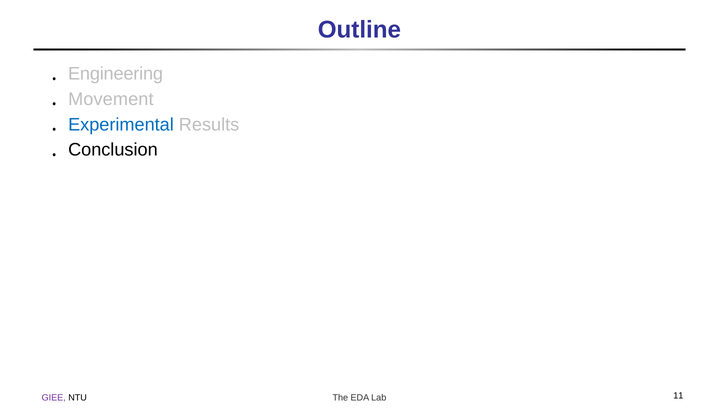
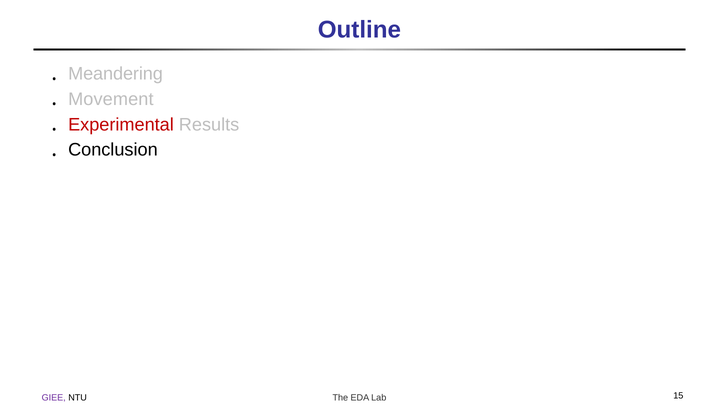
Engineering: Engineering -> Meandering
Experimental colour: blue -> red
11: 11 -> 15
